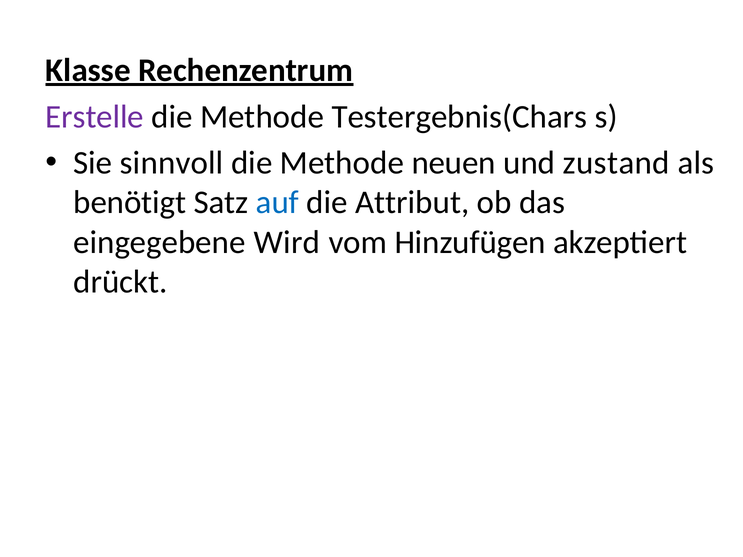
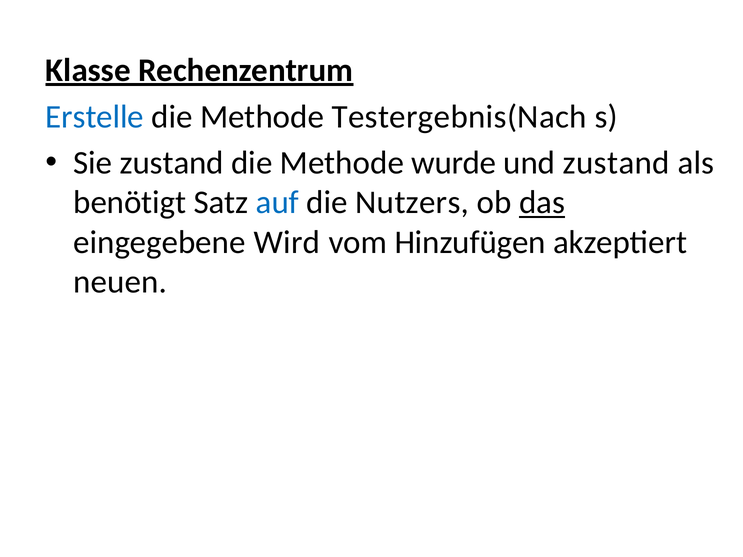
Erstelle colour: purple -> blue
Testergebnis(Chars: Testergebnis(Chars -> Testergebnis(Nach
Sie sinnvoll: sinnvoll -> zustand
neuen: neuen -> wurde
Attribut: Attribut -> Nutzers
das underline: none -> present
drückt: drückt -> neuen
